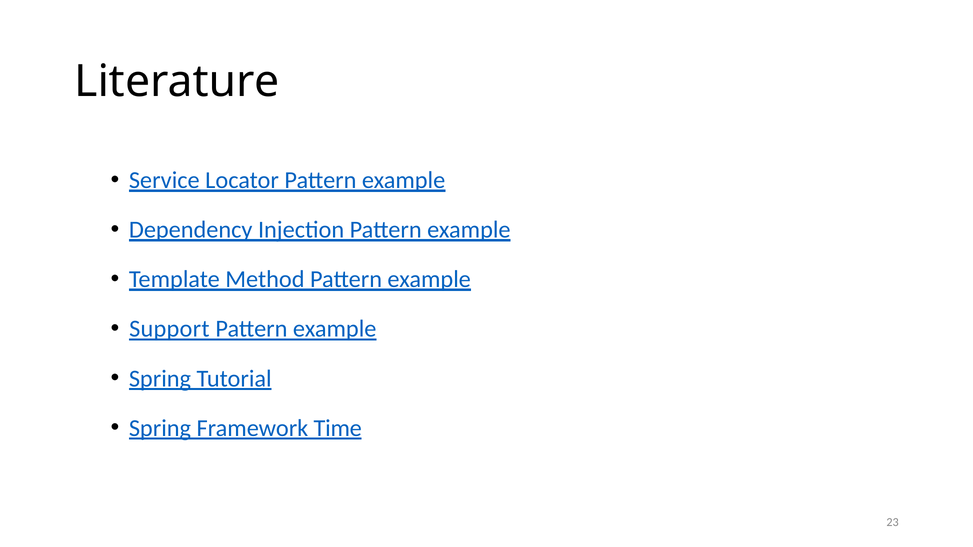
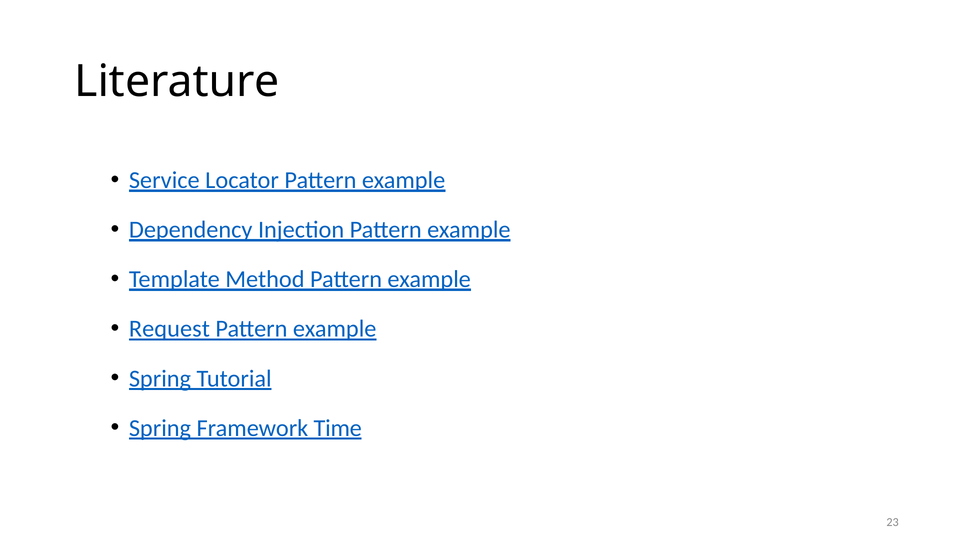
Support: Support -> Request
